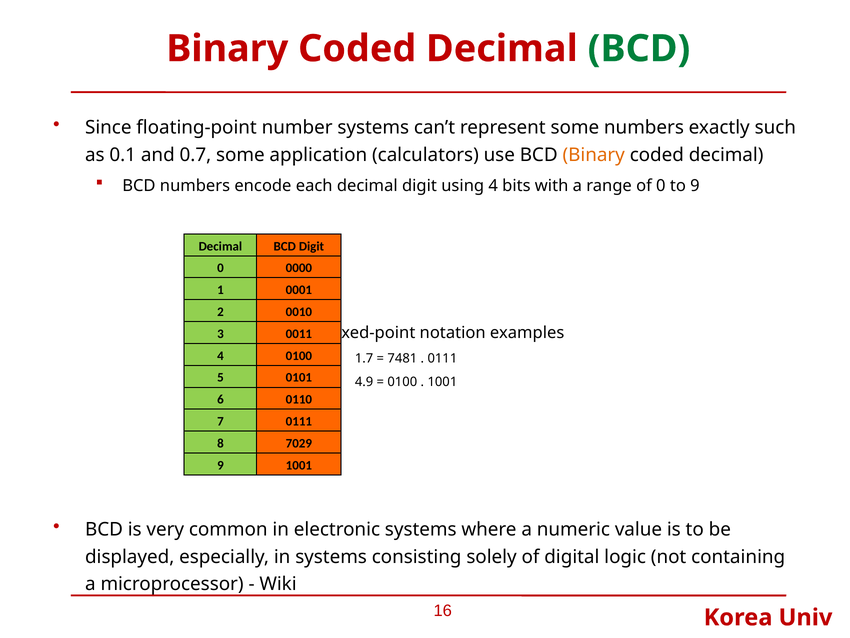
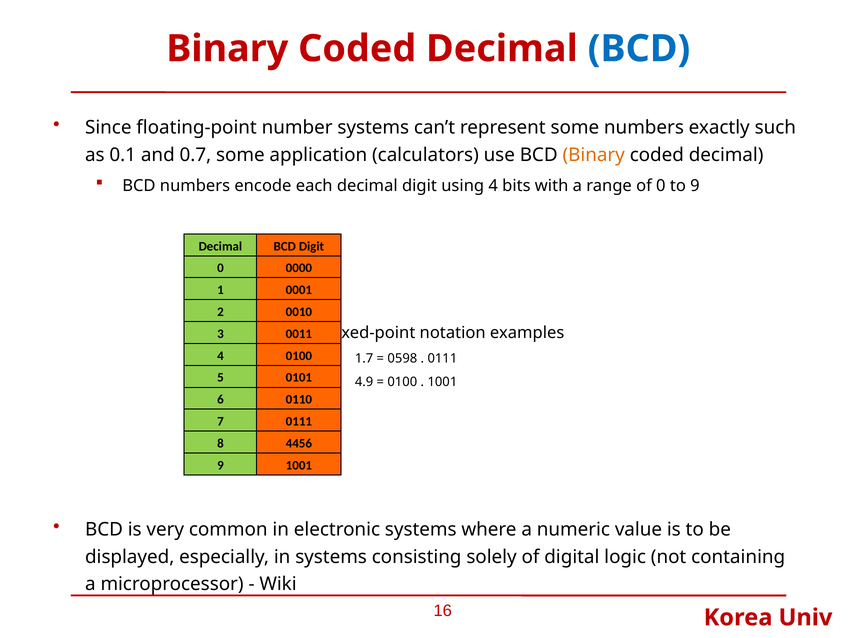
BCD at (639, 49) colour: green -> blue
7481: 7481 -> 0598
7029: 7029 -> 4456
